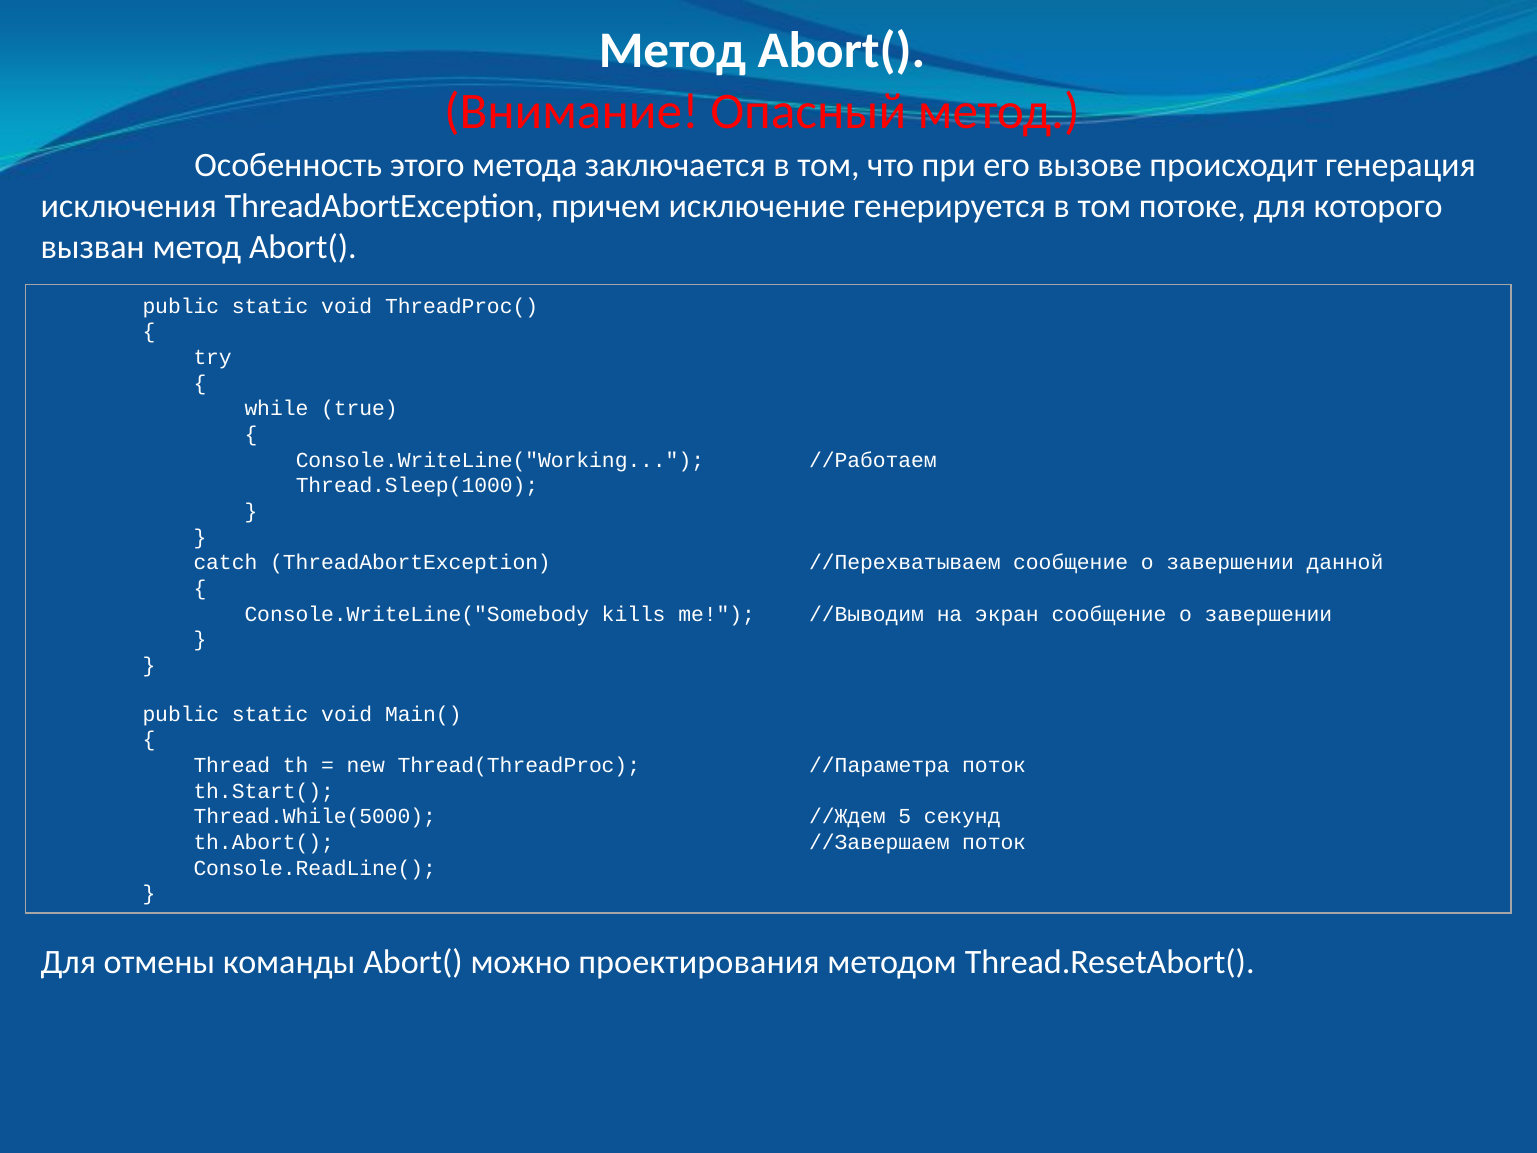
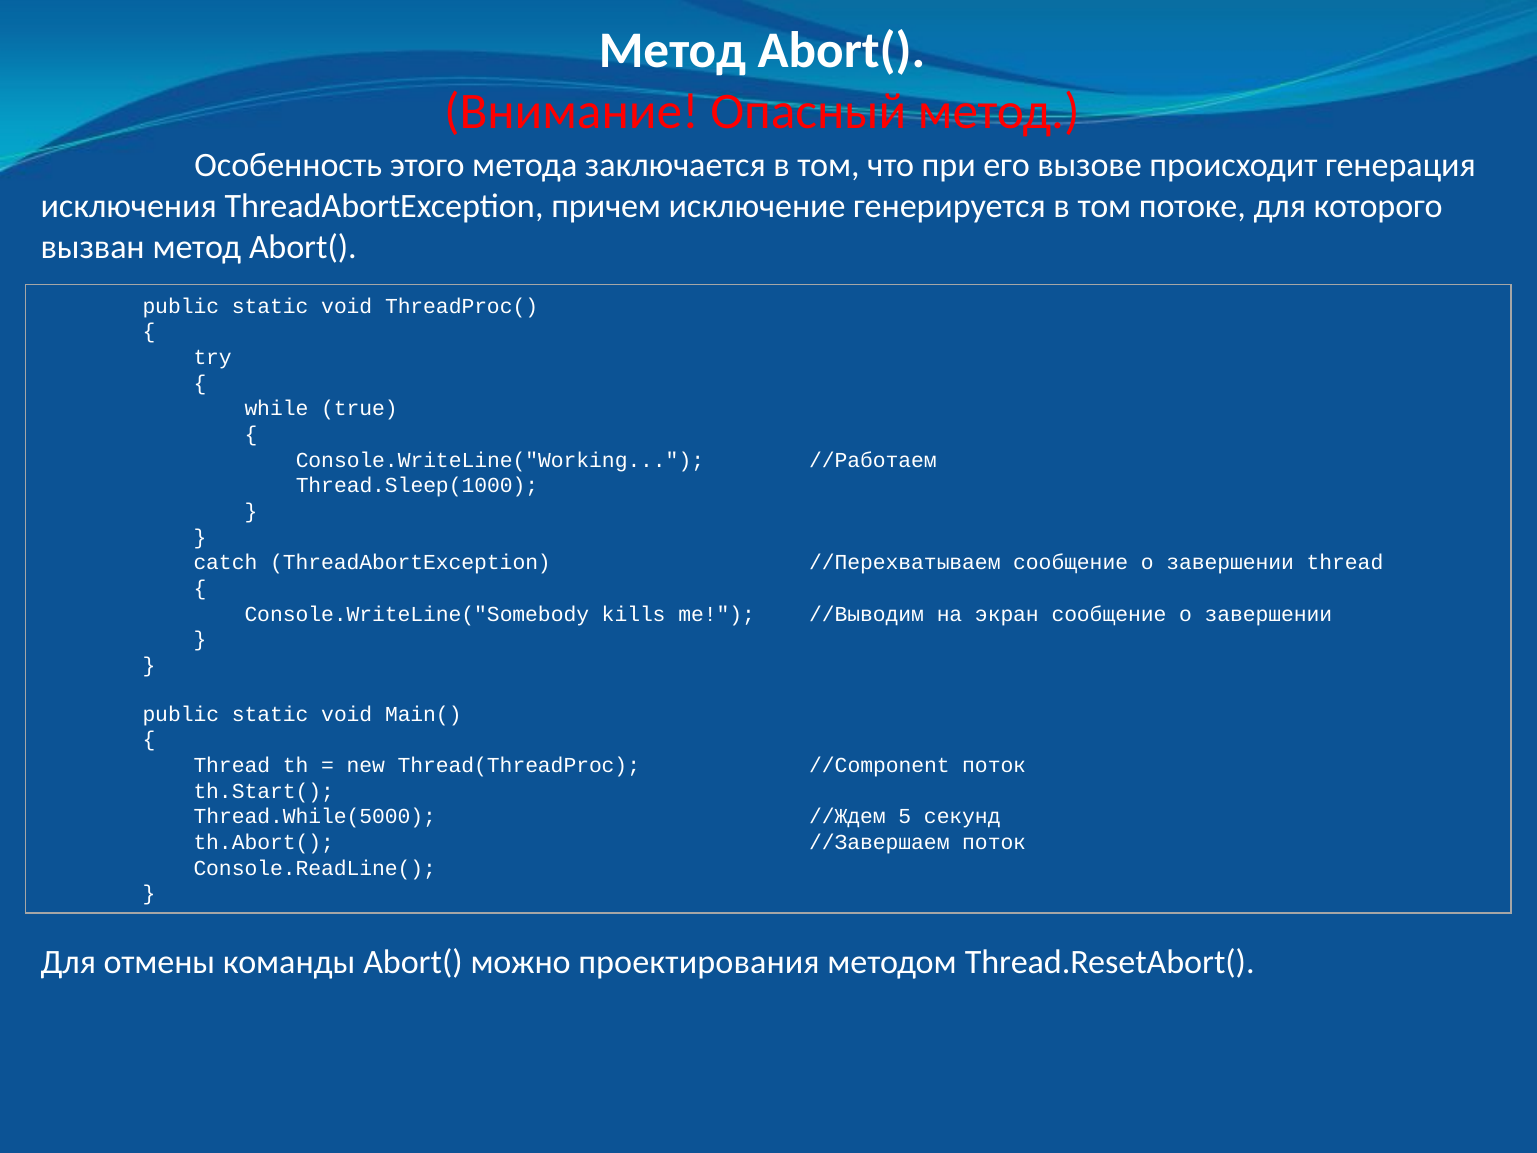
завершении данной: данной -> thread
//Параметра: //Параметра -> //Component
